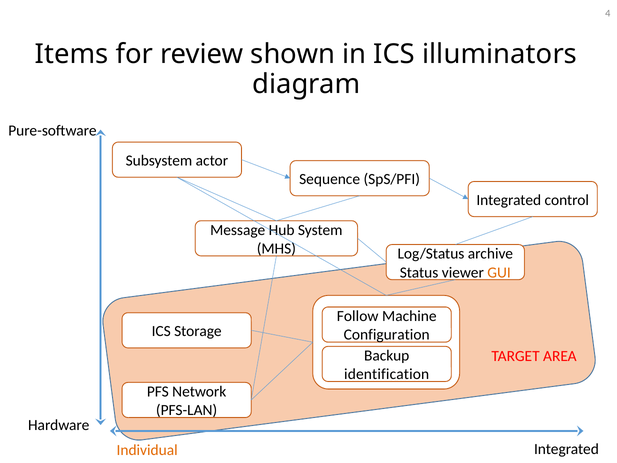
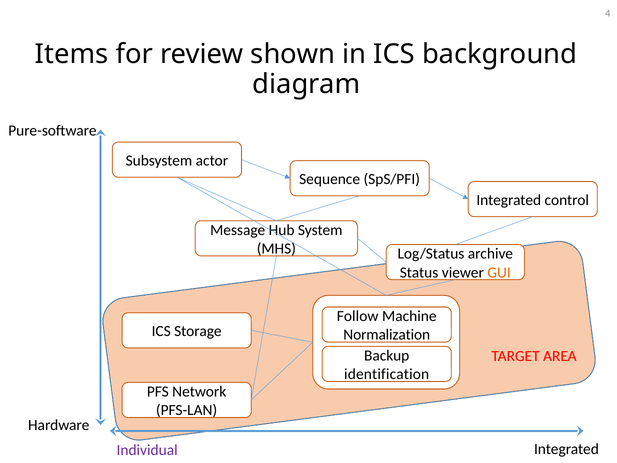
illuminators: illuminators -> background
Configuration: Configuration -> Normalization
Individual colour: orange -> purple
